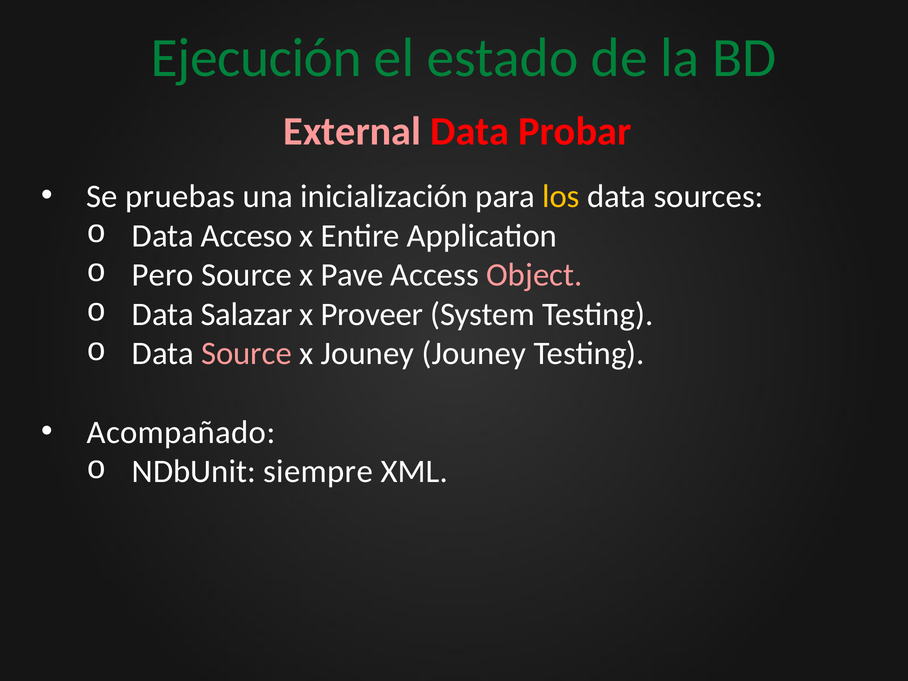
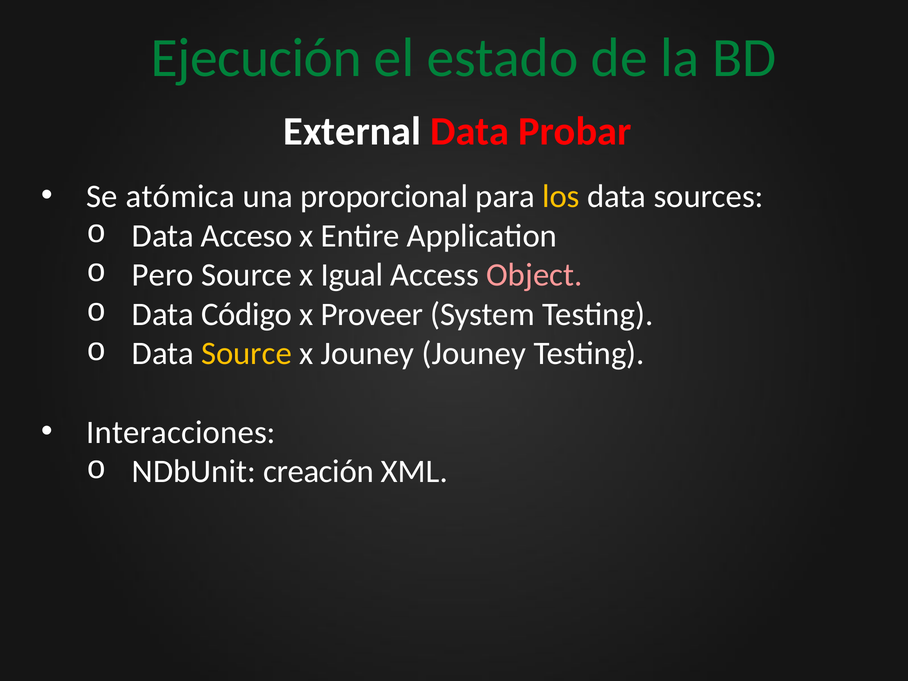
External colour: pink -> white
pruebas: pruebas -> atómica
inicialización: inicialización -> proporcional
Pave: Pave -> Igual
Salazar: Salazar -> Código
Source at (247, 354) colour: pink -> yellow
Acompañado: Acompañado -> Interacciones
siempre: siempre -> creación
